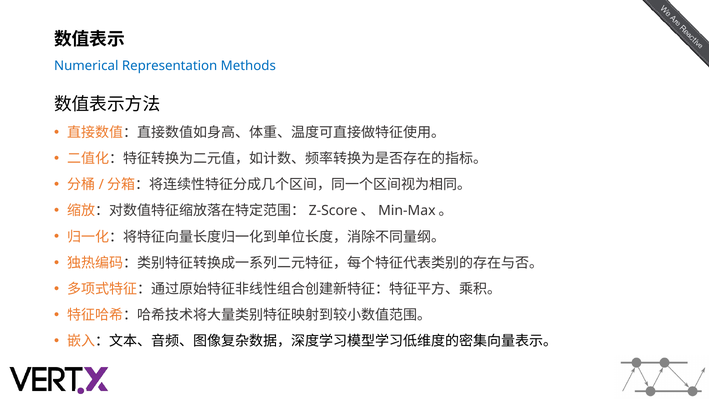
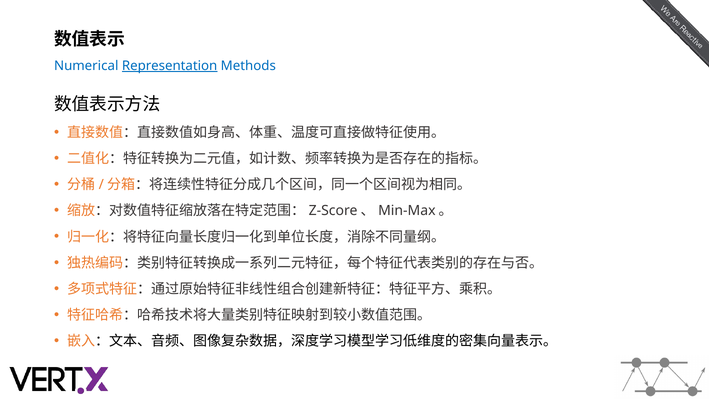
Representation underline: none -> present
